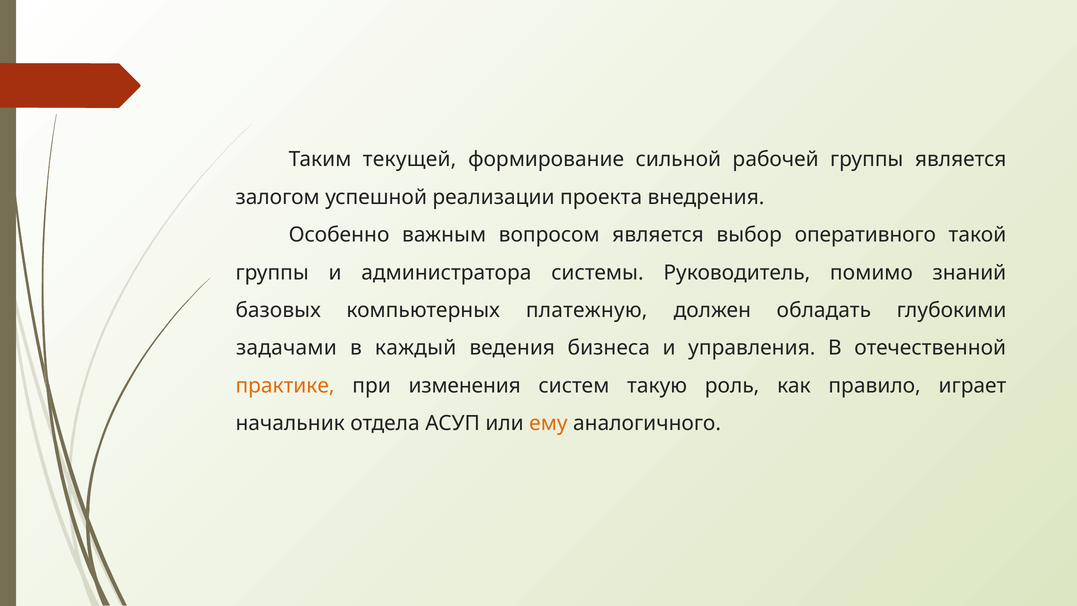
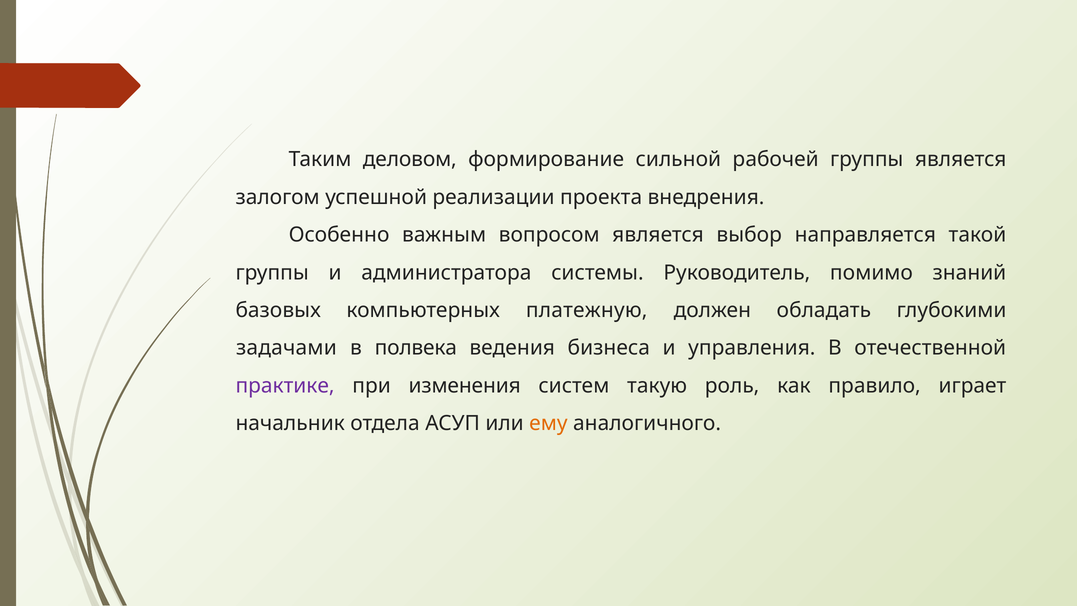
текущей: текущей -> деловом
оперативного: оперативного -> направляется
каждый: каждый -> полвека
практике colour: orange -> purple
